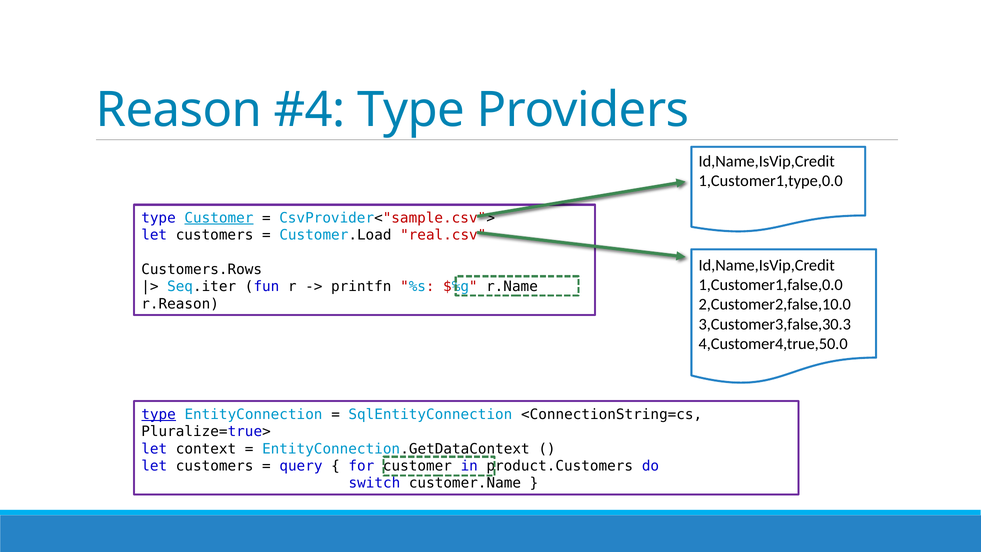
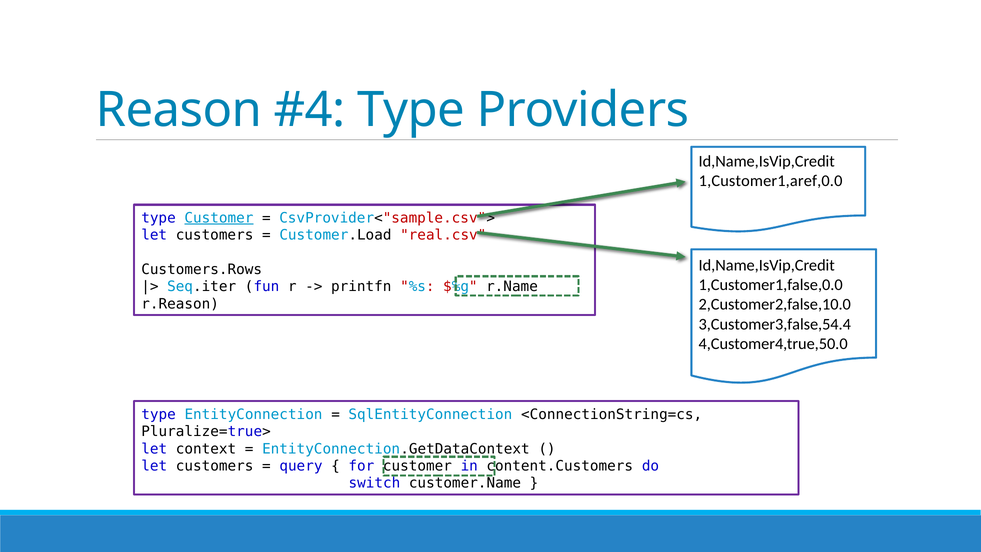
1,Customer1,type,0.0: 1,Customer1,type,0.0 -> 1,Customer1,aref,0.0
3,Customer3,false,30.3: 3,Customer3,false,30.3 -> 3,Customer3,false,54.4
type at (159, 414) underline: present -> none
product.Customers: product.Customers -> content.Customers
